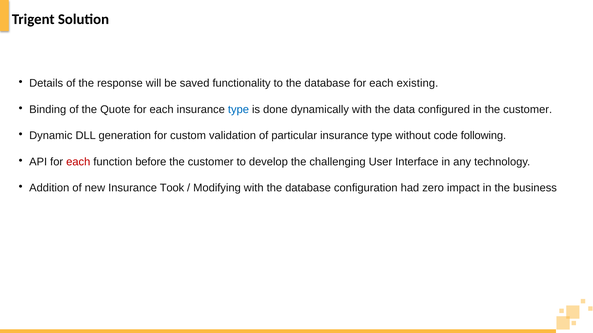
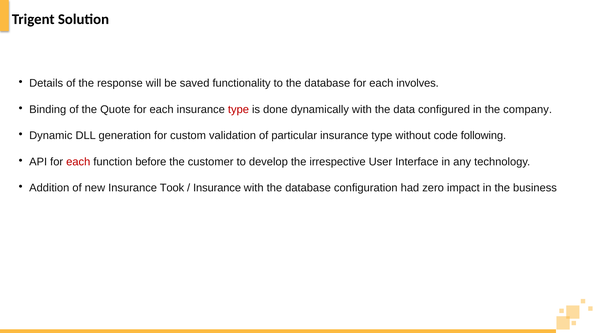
existing: existing -> involves
type at (238, 110) colour: blue -> red
in the customer: customer -> company
challenging: challenging -> irrespective
Modifying at (217, 188): Modifying -> Insurance
